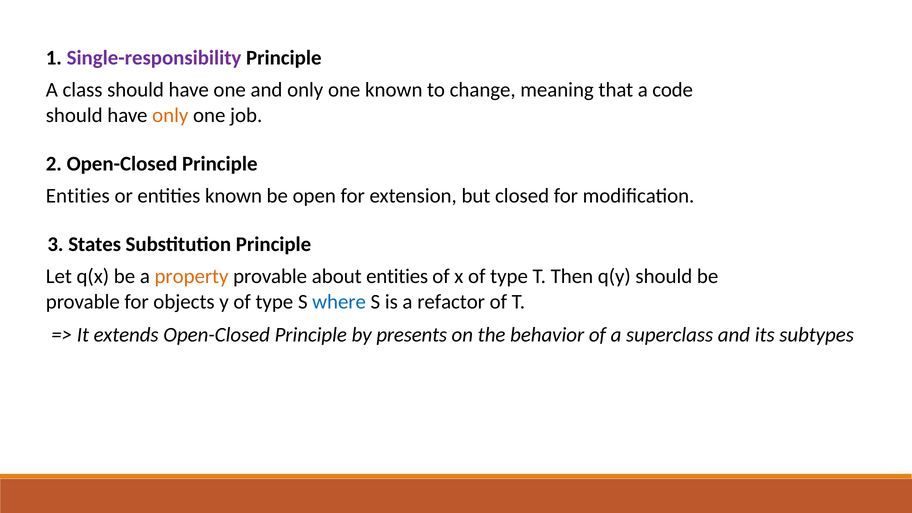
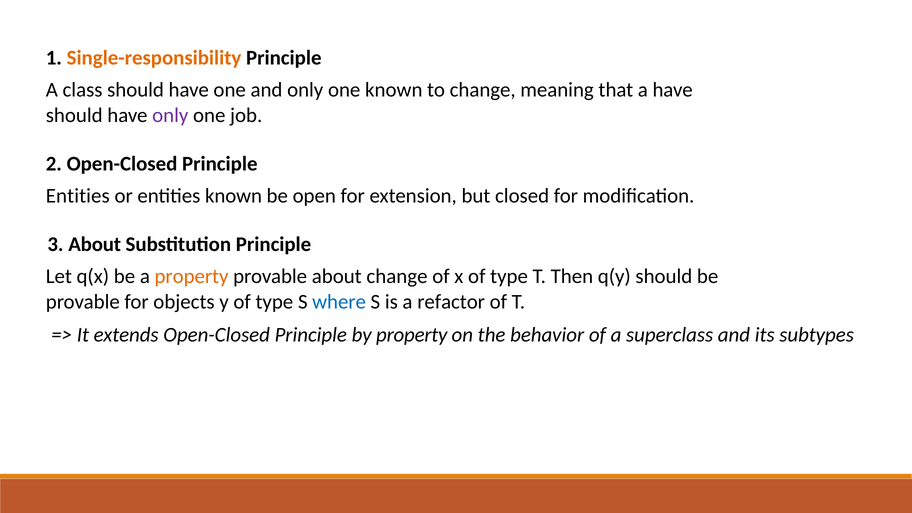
Single-responsibility colour: purple -> orange
a code: code -> have
only at (170, 115) colour: orange -> purple
3 States: States -> About
about entities: entities -> change
by presents: presents -> property
